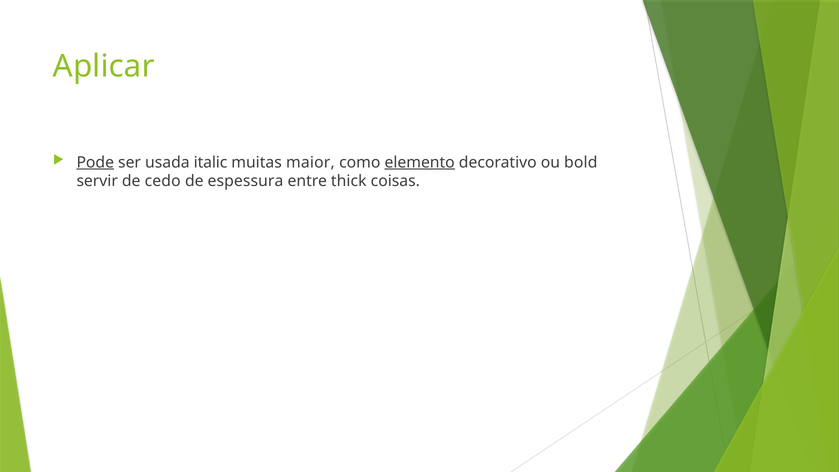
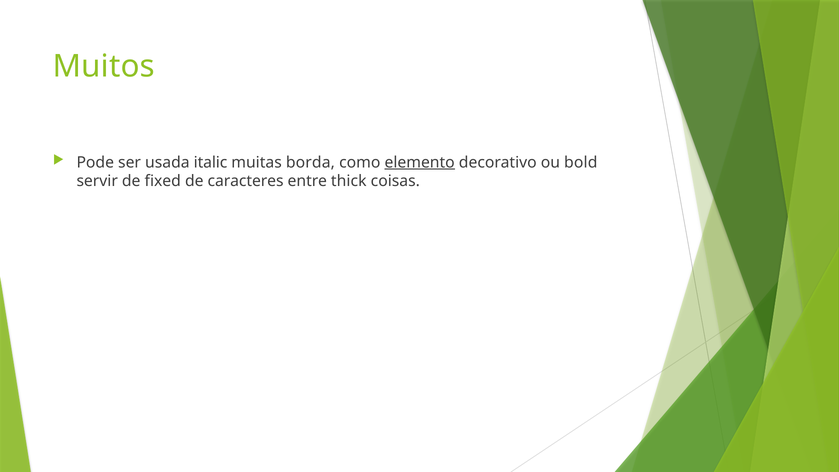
Aplicar: Aplicar -> Muitos
Pode underline: present -> none
maior: maior -> borda
cedo: cedo -> fixed
espessura: espessura -> caracteres
